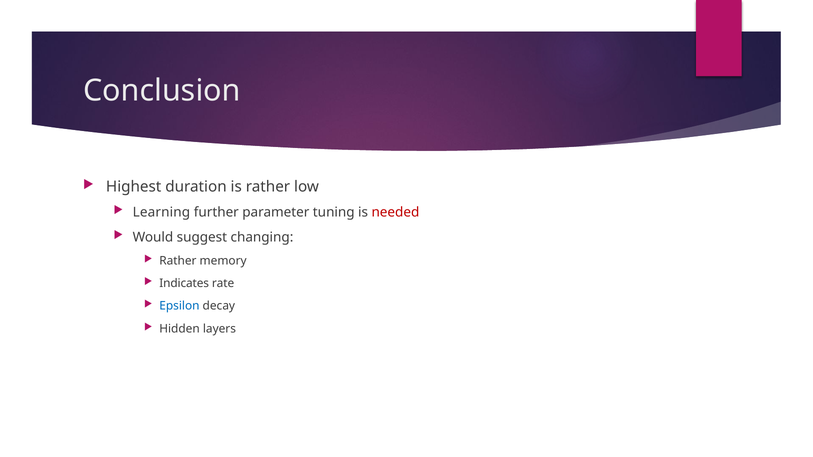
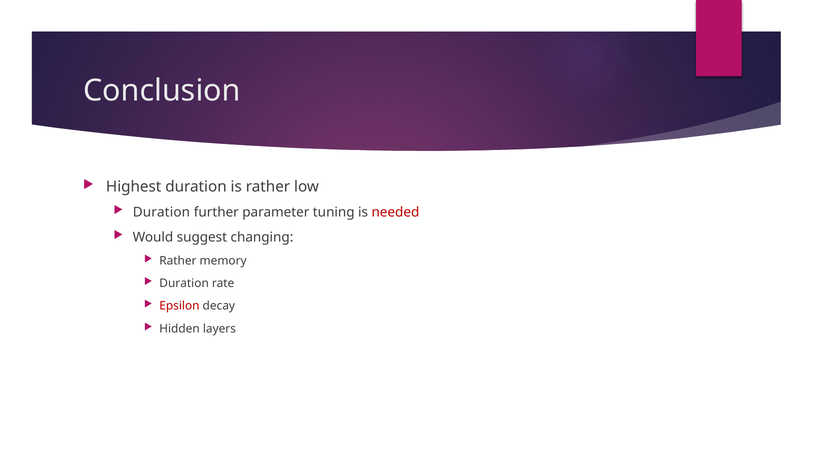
Learning at (161, 212): Learning -> Duration
Indicates at (184, 284): Indicates -> Duration
Epsilon colour: blue -> red
